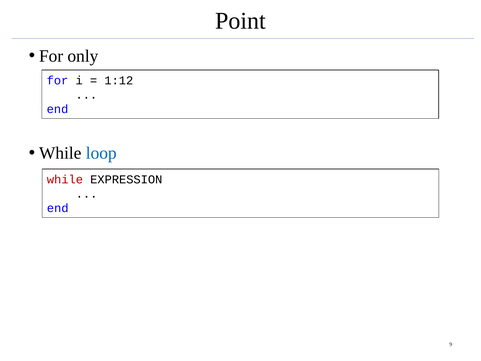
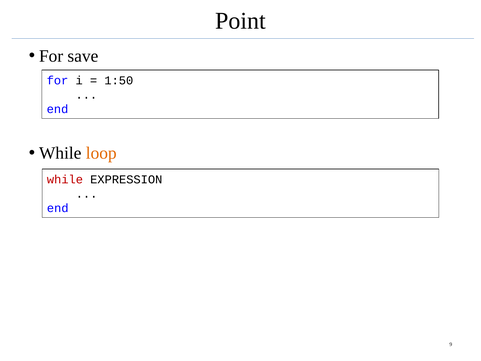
only: only -> save
1:12: 1:12 -> 1:50
loop colour: blue -> orange
